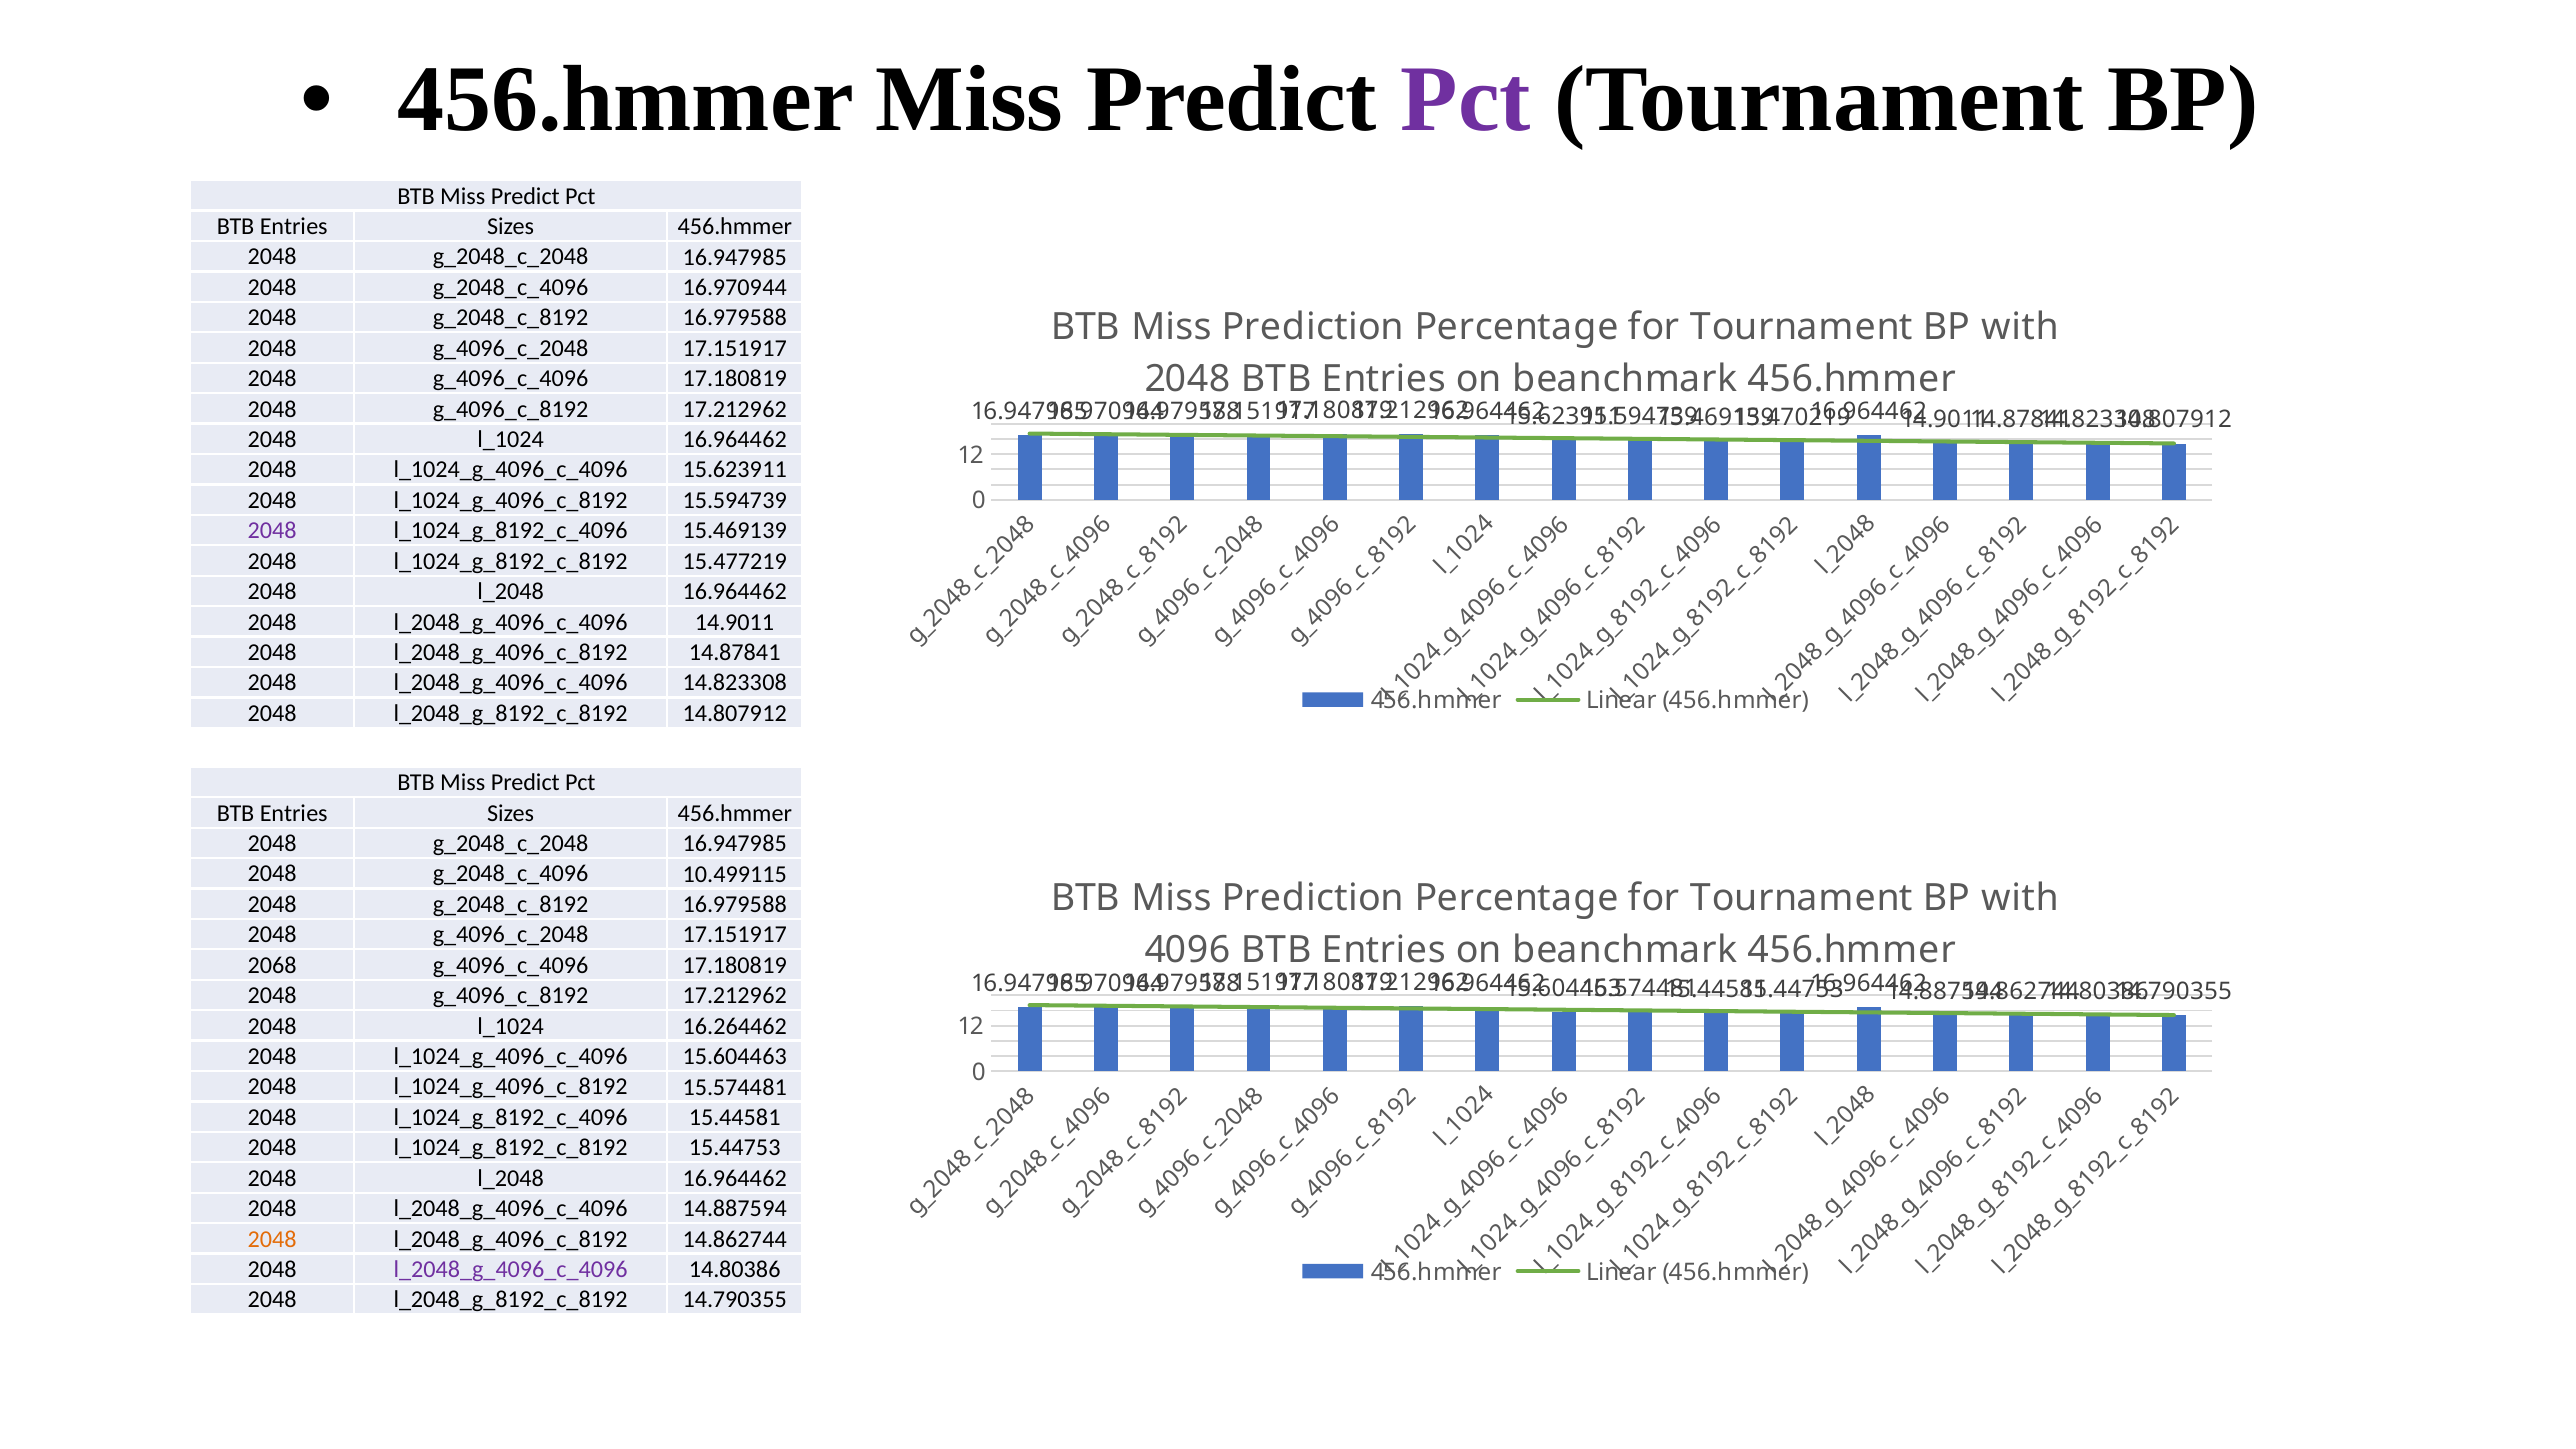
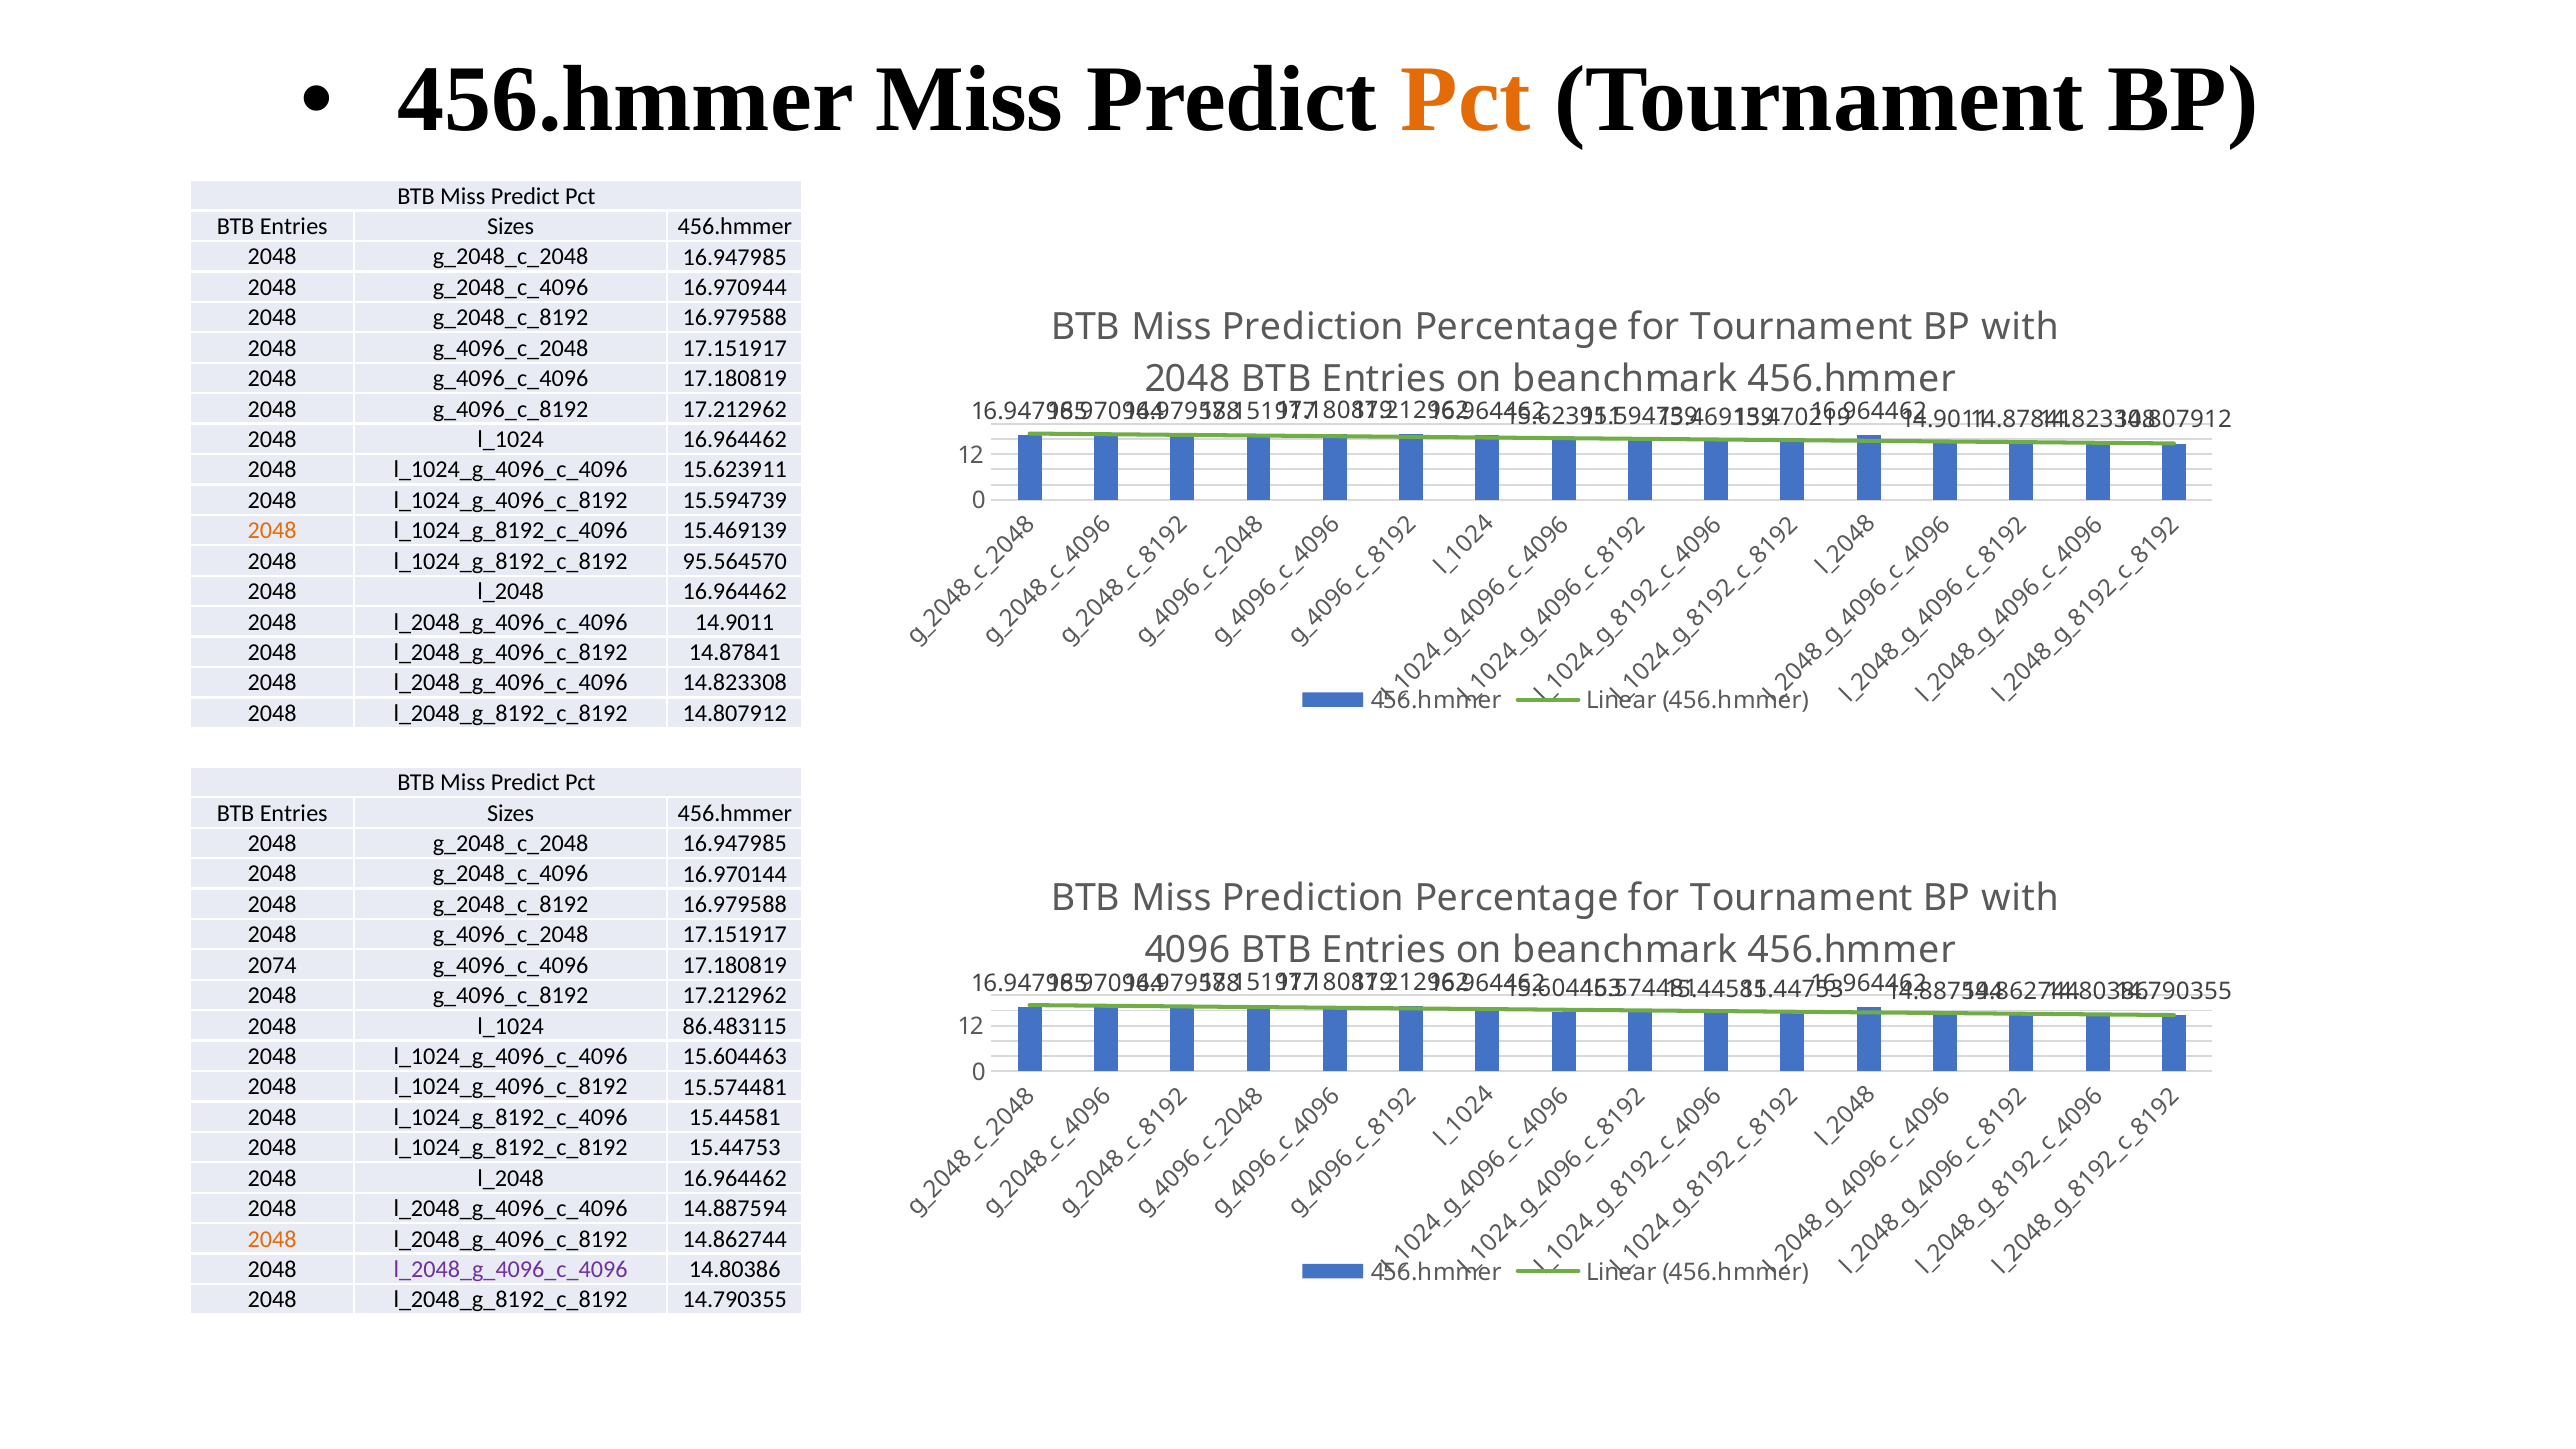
Pct at (1466, 99) colour: purple -> orange
2048 at (272, 531) colour: purple -> orange
15.477219: 15.477219 -> 95.564570
10.499115: 10.499115 -> 16.970144
2068: 2068 -> 2074
16.264462: 16.264462 -> 86.483115
